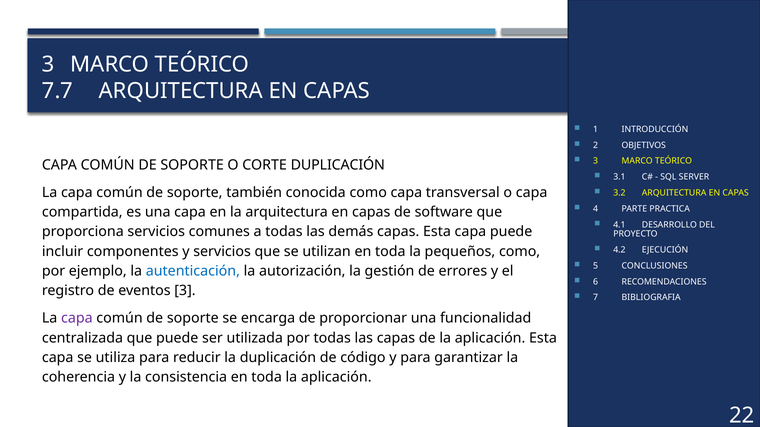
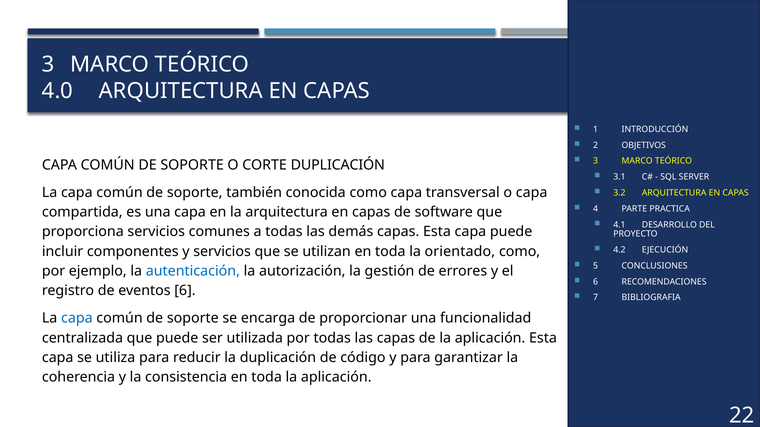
7.7: 7.7 -> 4.0
pequeños: pequeños -> orientado
eventos 3: 3 -> 6
capa at (77, 319) colour: purple -> blue
